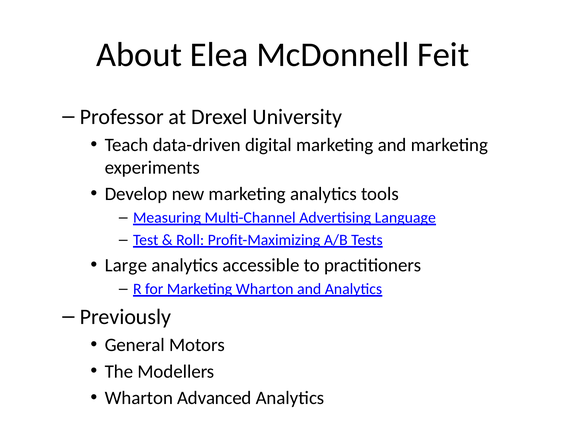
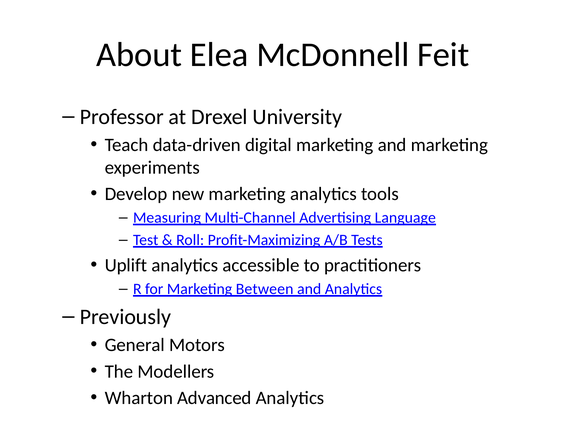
Large: Large -> Uplift
Marketing Wharton: Wharton -> Between
